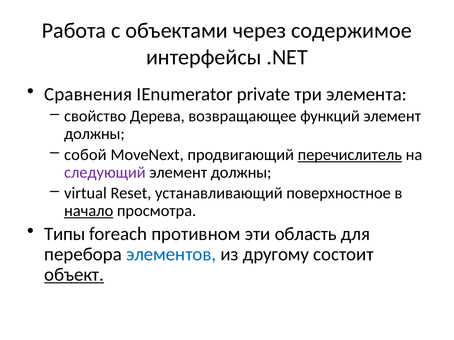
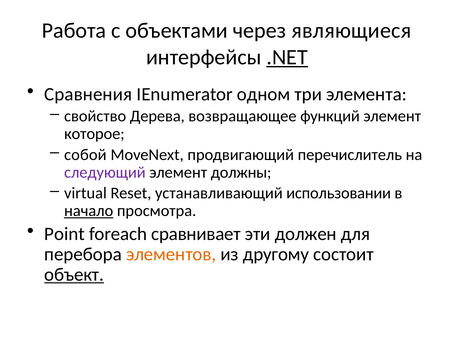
содержимое: содержимое -> являющиеся
.NET underline: none -> present
private: private -> одном
должны at (94, 134): должны -> которое
перечислитель underline: present -> none
поверхностное: поверхностное -> использовании
Типы: Типы -> Point
противном: противном -> сравнивает
область: область -> должен
элементов colour: blue -> orange
